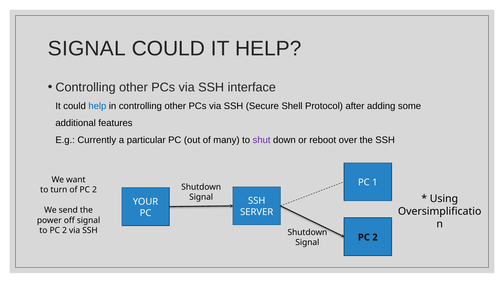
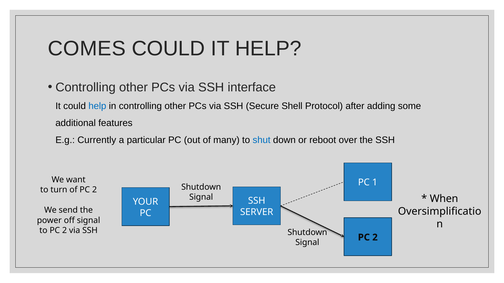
SIGNAL at (87, 49): SIGNAL -> COMES
shut colour: purple -> blue
Using: Using -> When
